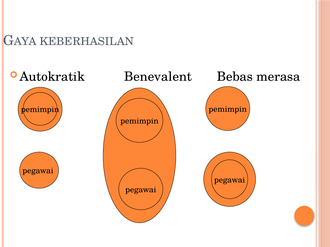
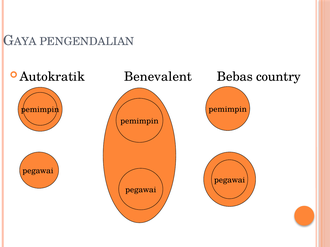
KEBERHASILAN: KEBERHASILAN -> PENGENDALIAN
merasa: merasa -> country
